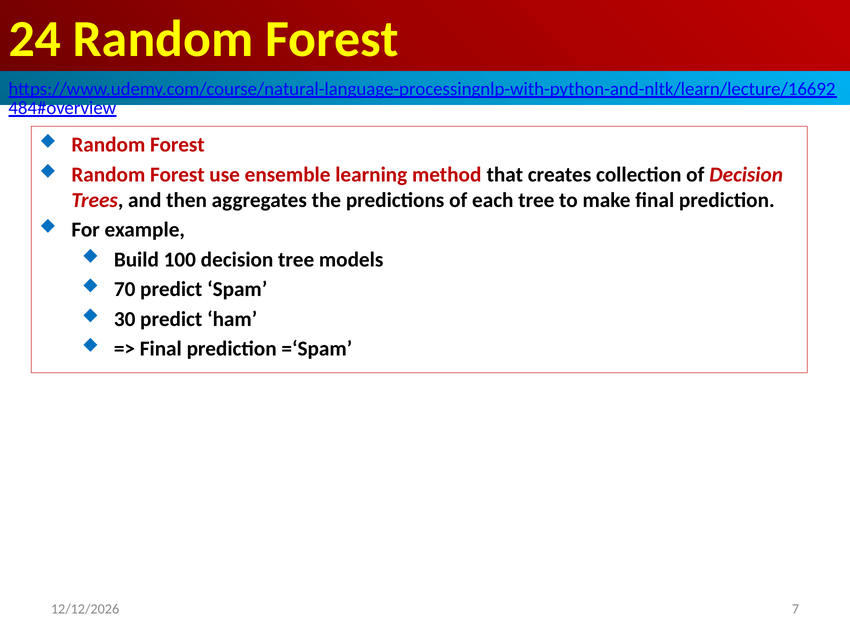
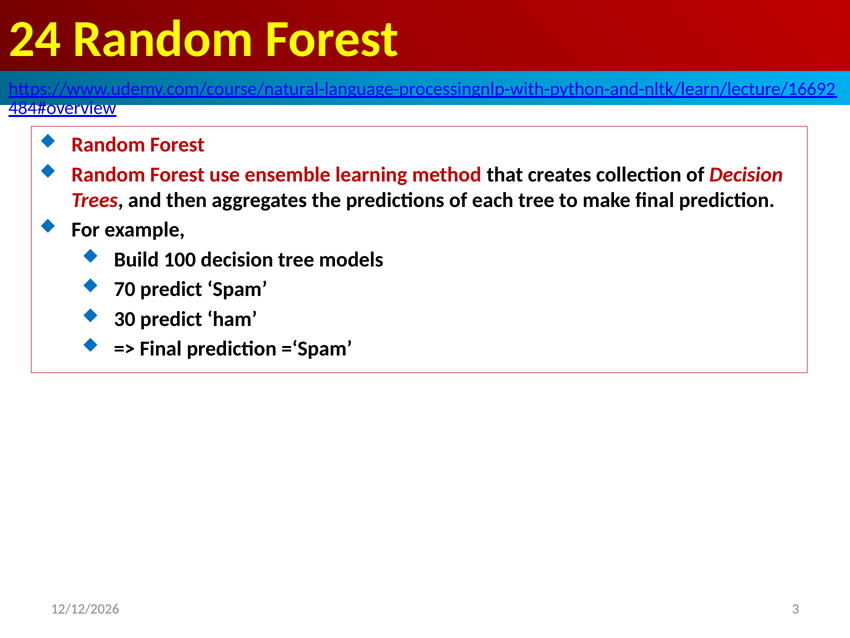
7: 7 -> 3
